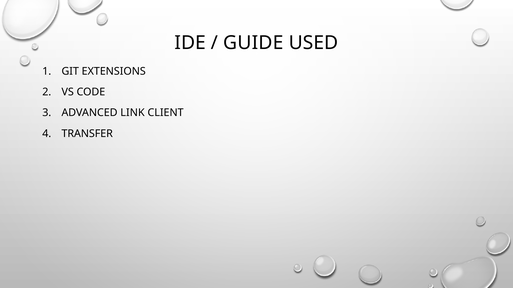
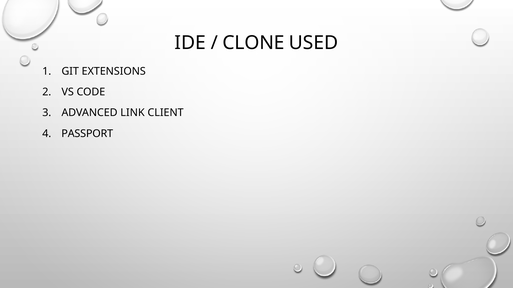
GUIDE: GUIDE -> CLONE
TRANSFER: TRANSFER -> PASSPORT
